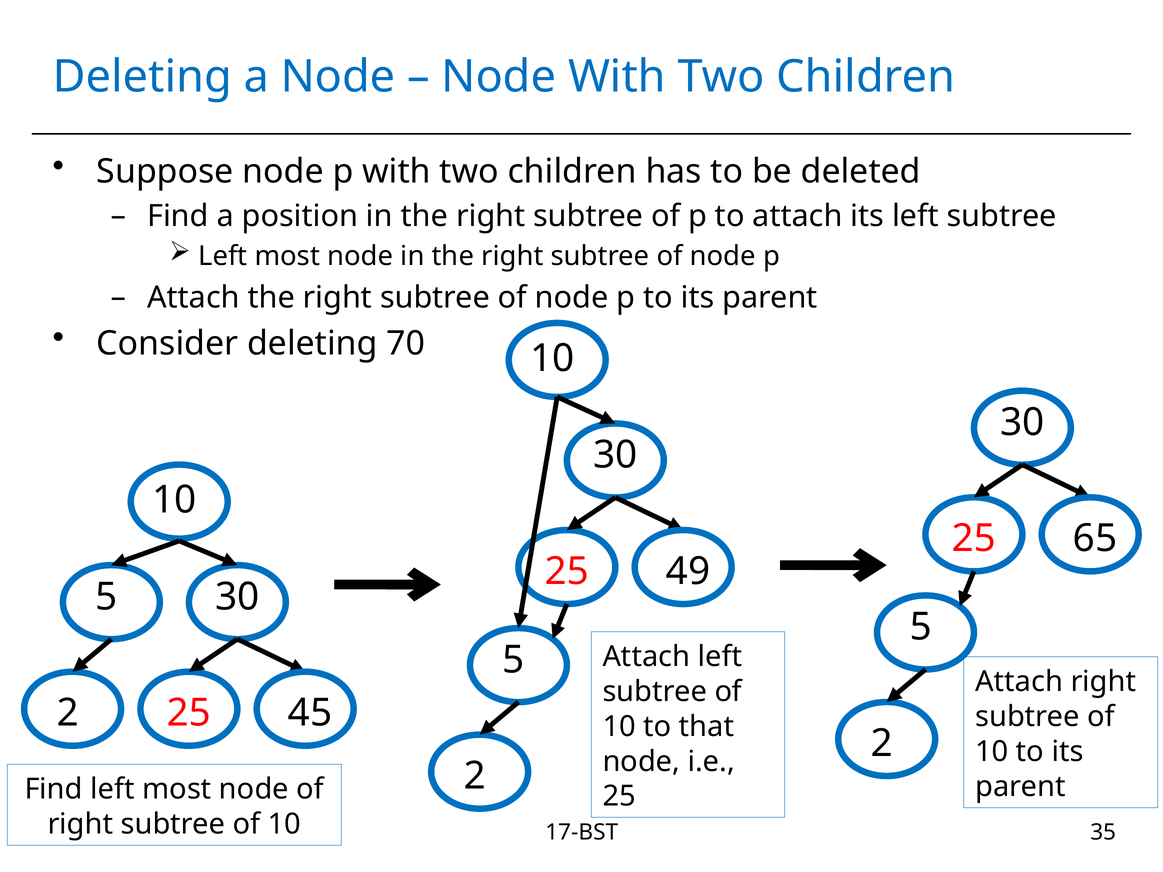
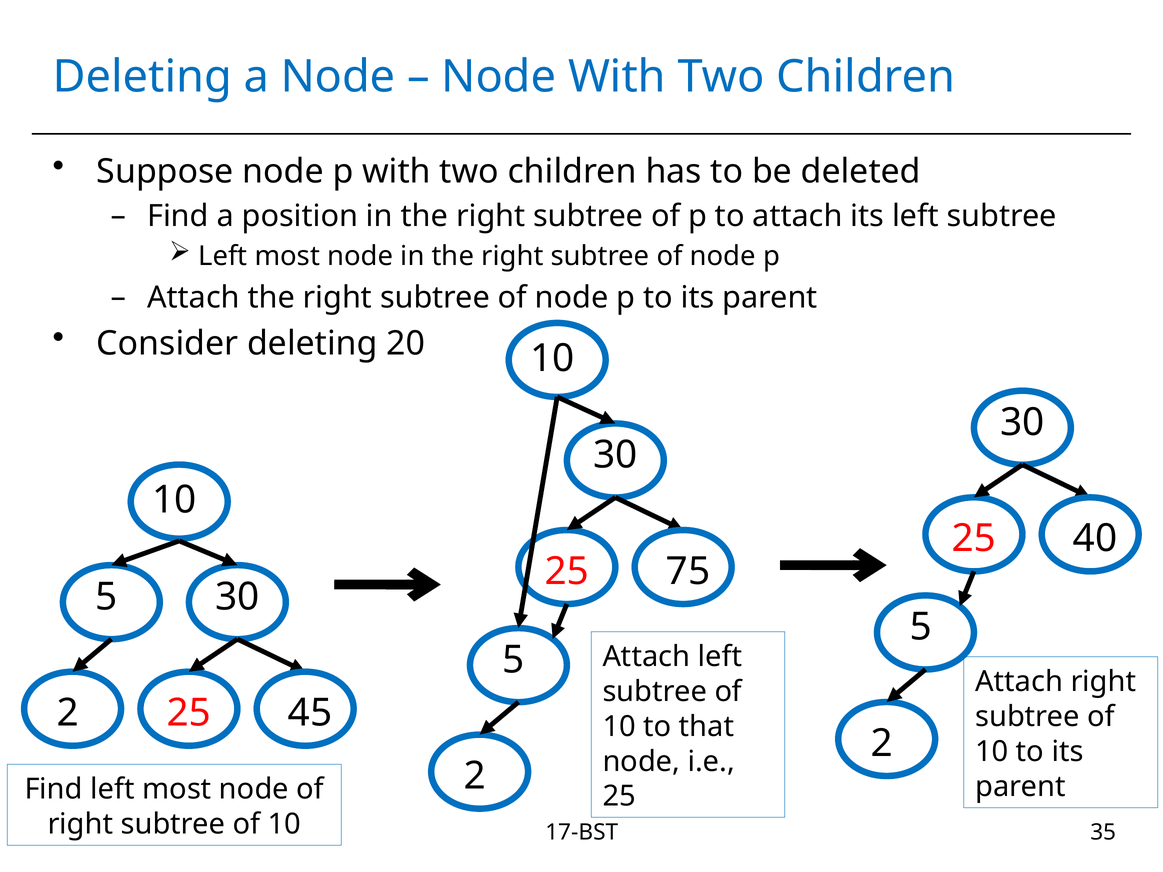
70: 70 -> 20
65: 65 -> 40
49: 49 -> 75
